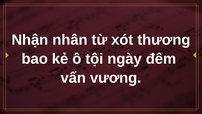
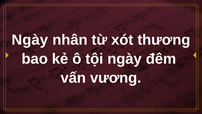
Nhận at (30, 40): Nhận -> Ngày
